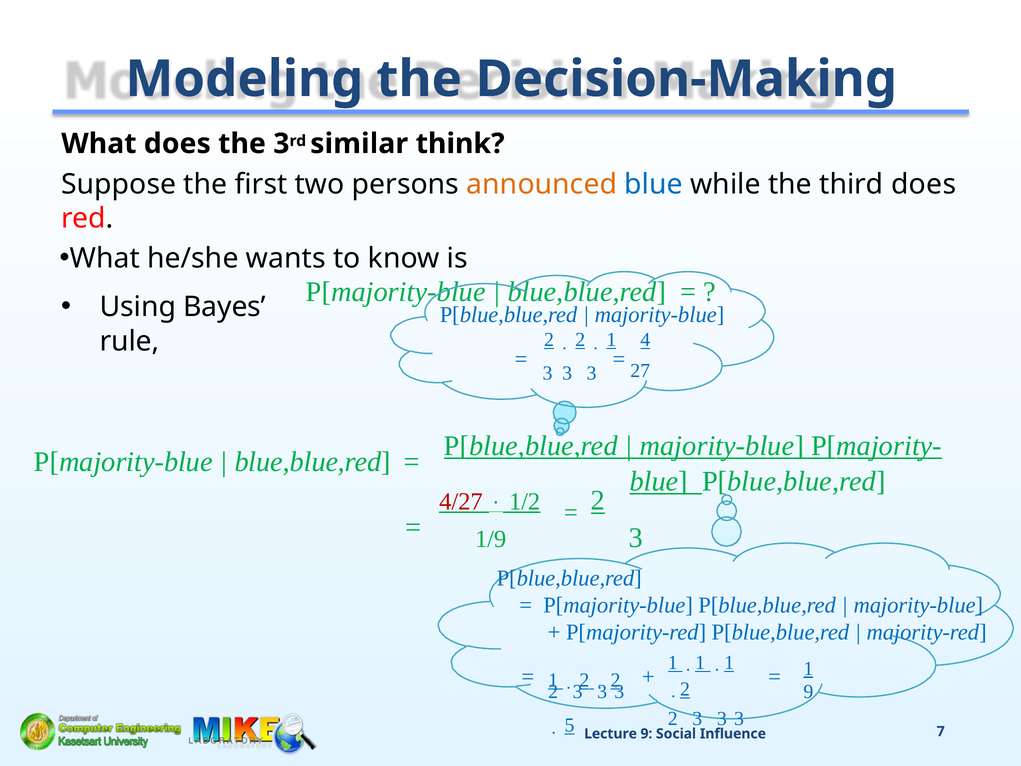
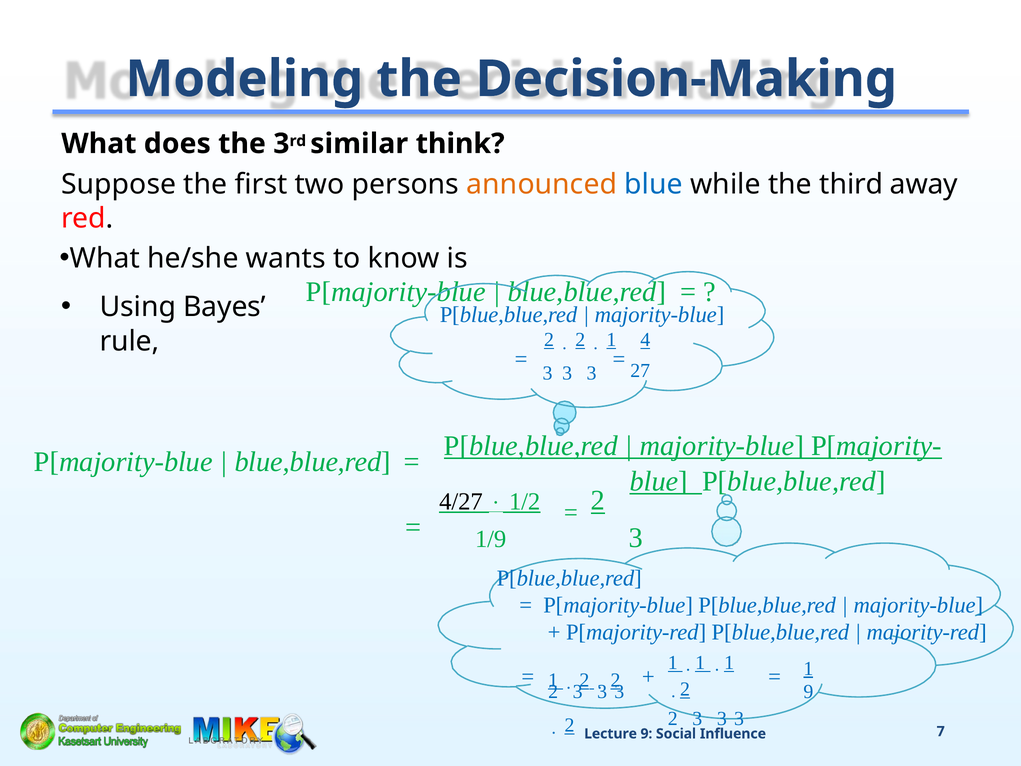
third does: does -> away
4/27 colour: red -> black
5 at (570, 725): 5 -> 2
